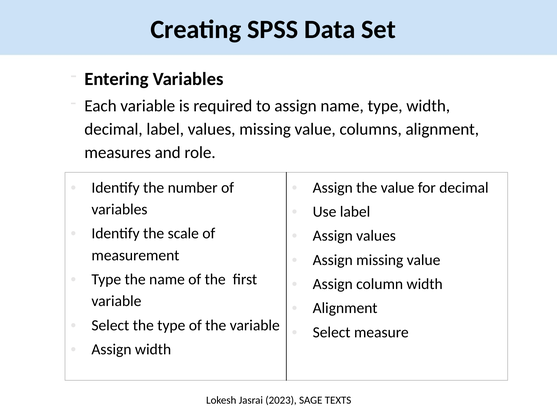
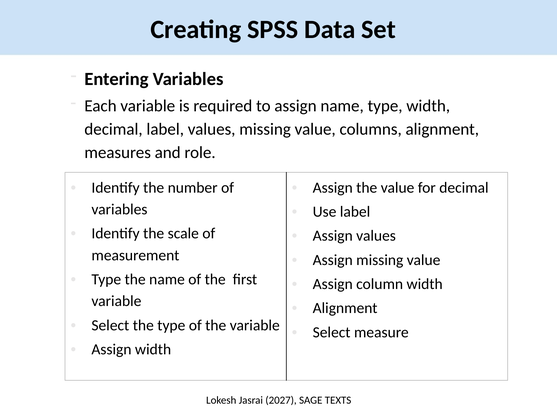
2023: 2023 -> 2027
